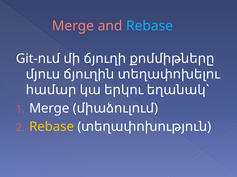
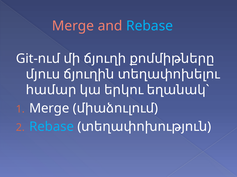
Rebase at (52, 127) colour: yellow -> light blue
